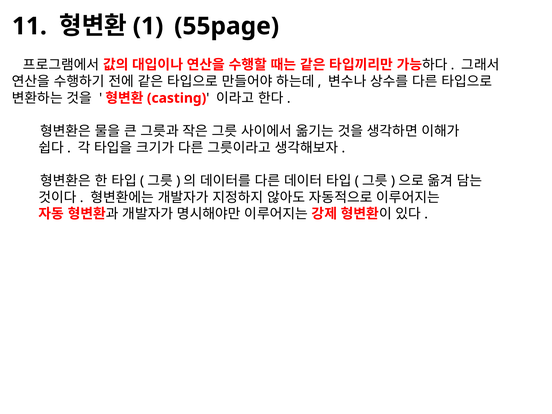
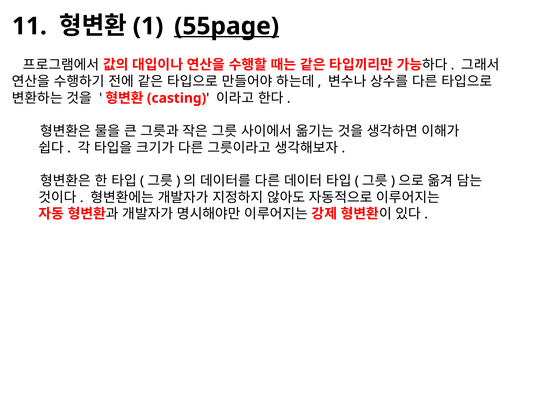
55page underline: none -> present
